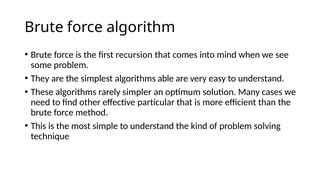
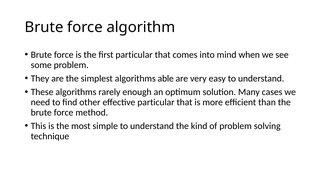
first recursion: recursion -> particular
simpler: simpler -> enough
